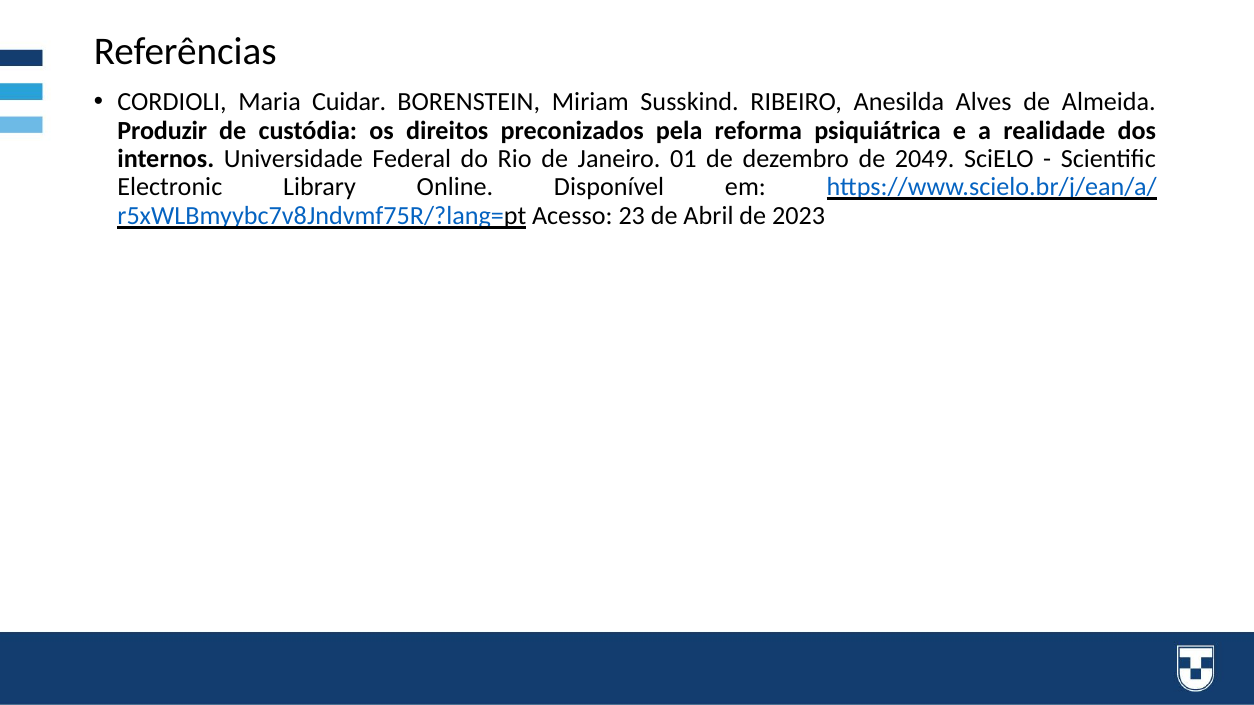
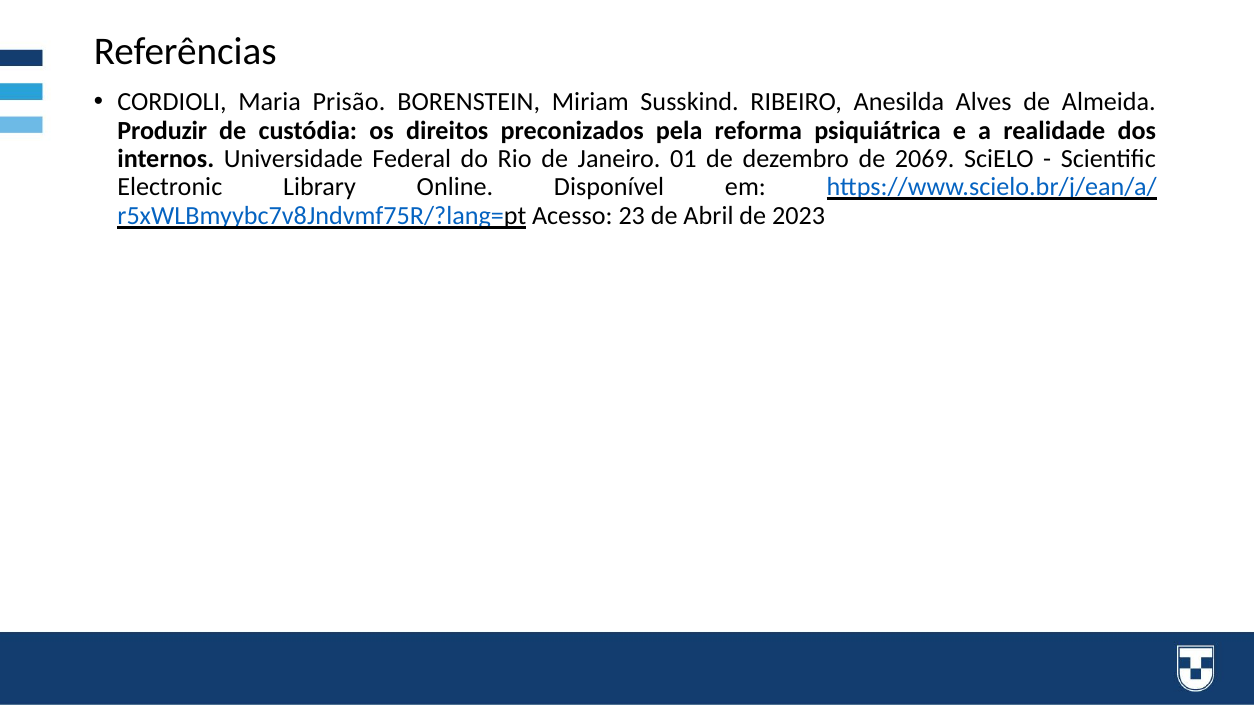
Cuidar: Cuidar -> Prisão
2049: 2049 -> 2069
